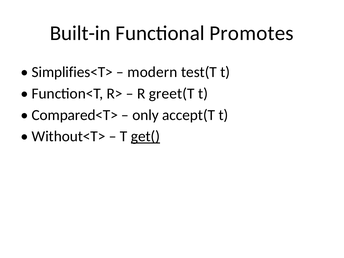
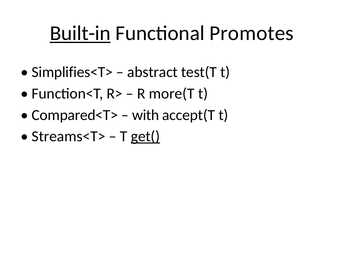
Built-in underline: none -> present
modern: modern -> abstract
greet(T: greet(T -> more(T
only: only -> with
Without<T>: Without<T> -> Streams<T>
